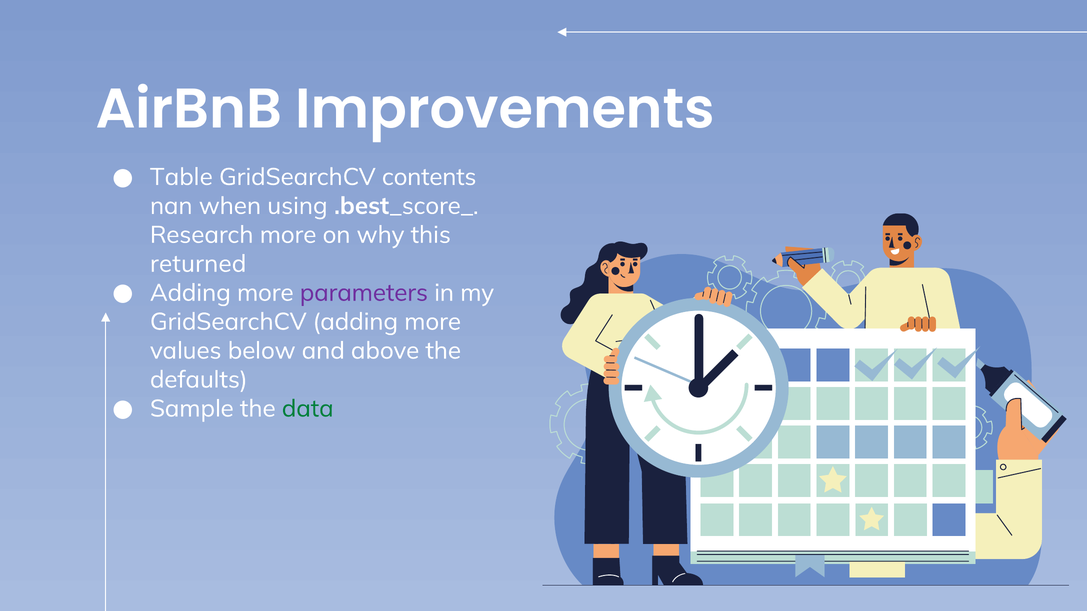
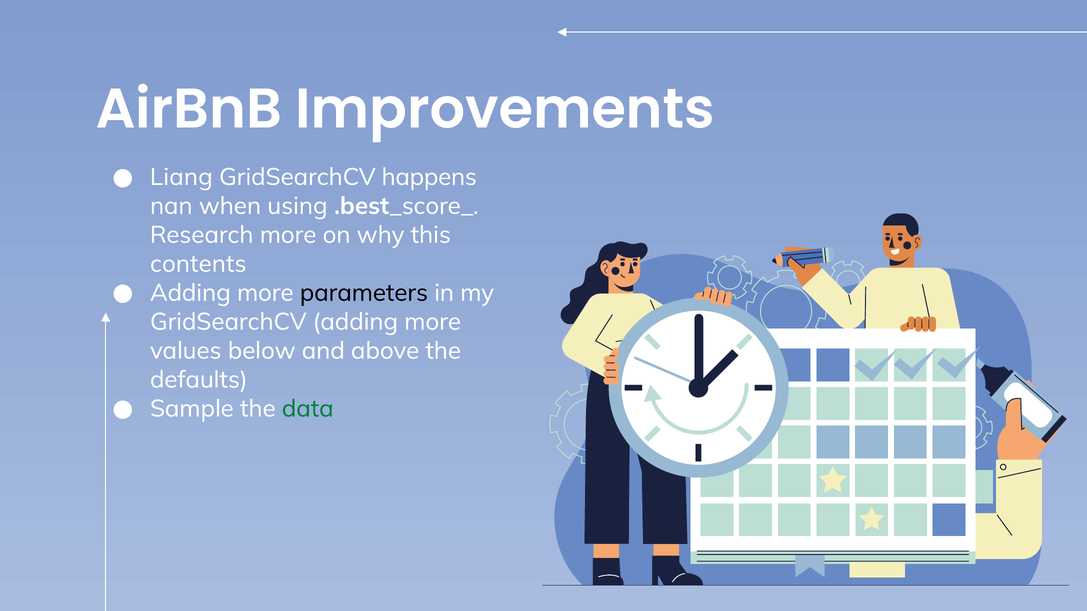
Table: Table -> Liang
contents: contents -> happens
returned: returned -> contents
parameters colour: purple -> black
